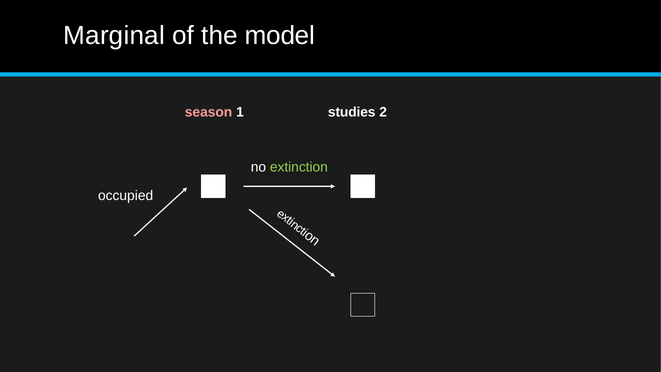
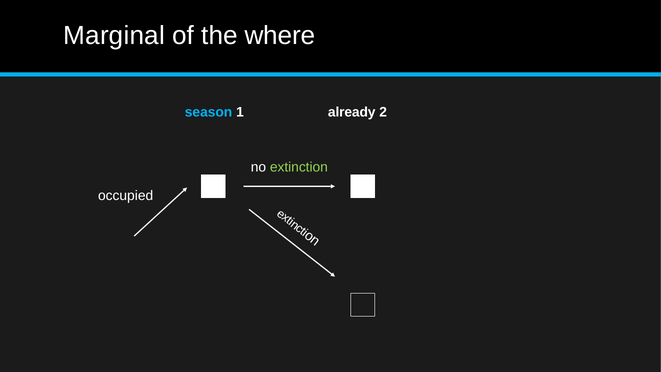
model: model -> where
season colour: pink -> light blue
studies: studies -> already
